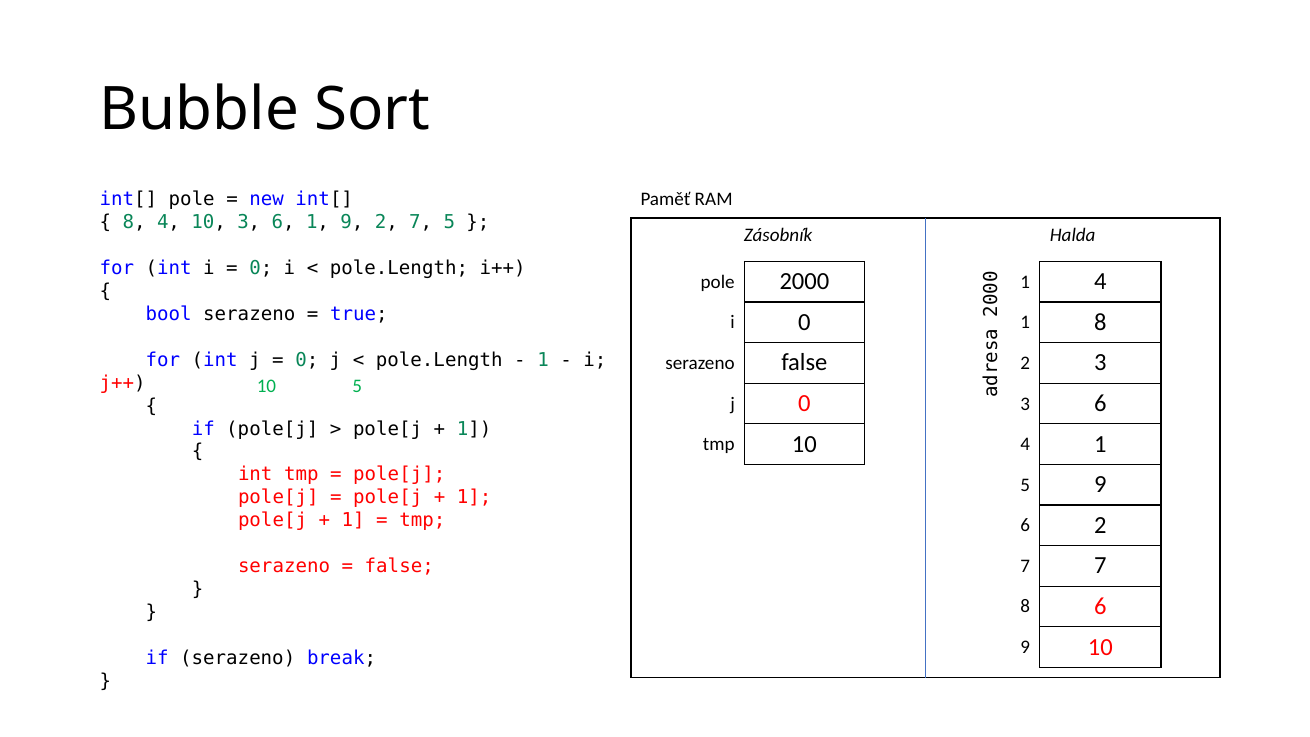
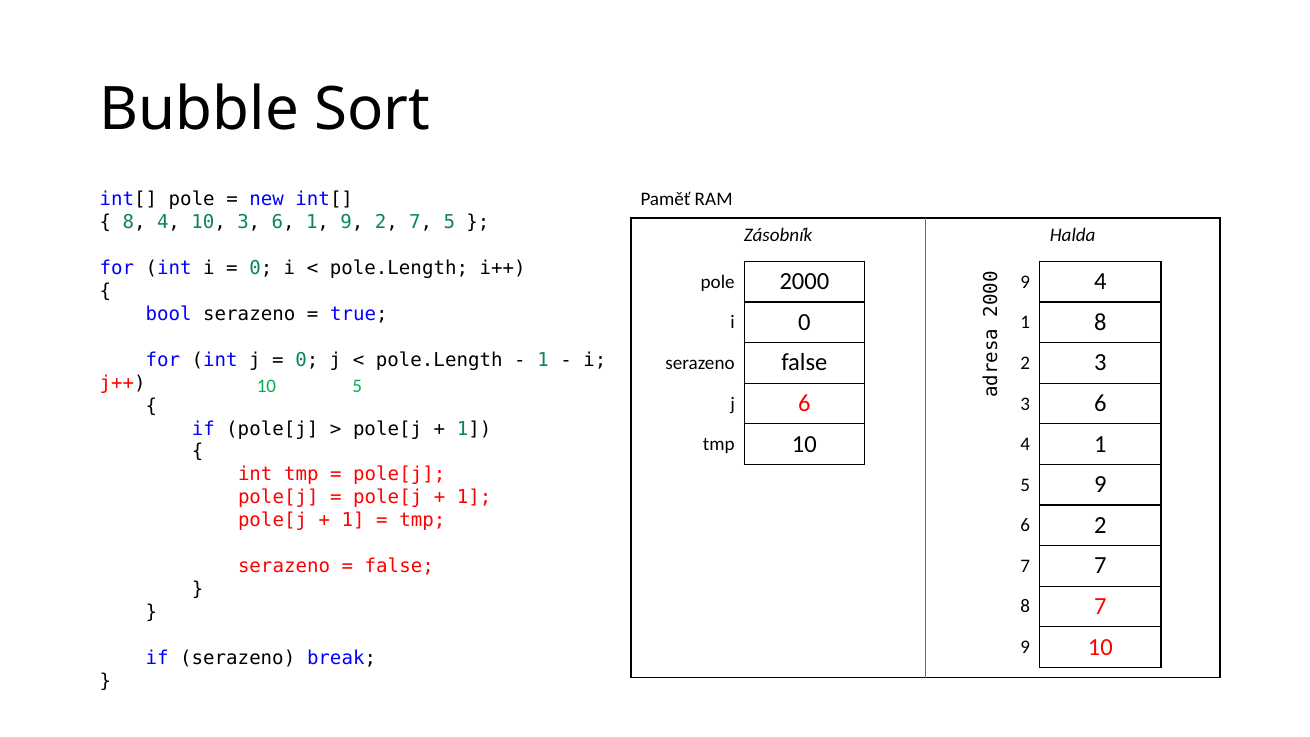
0 1: 1 -> 9
j 0: 0 -> 6
8 6: 6 -> 7
